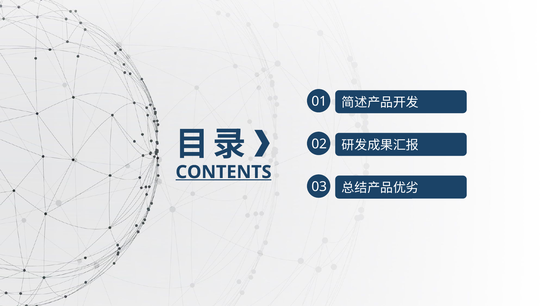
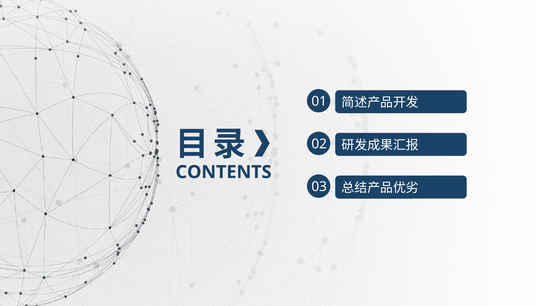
CONTENTS underline: present -> none
